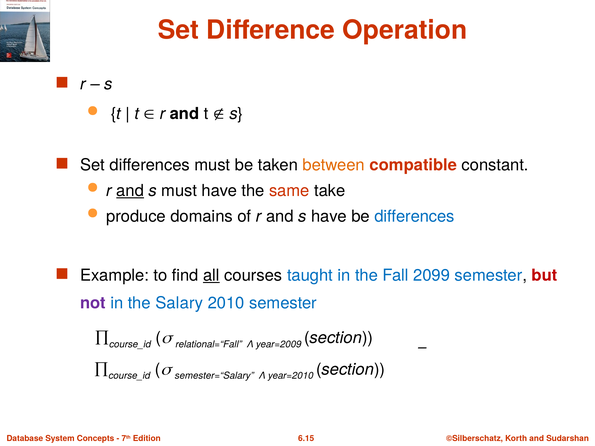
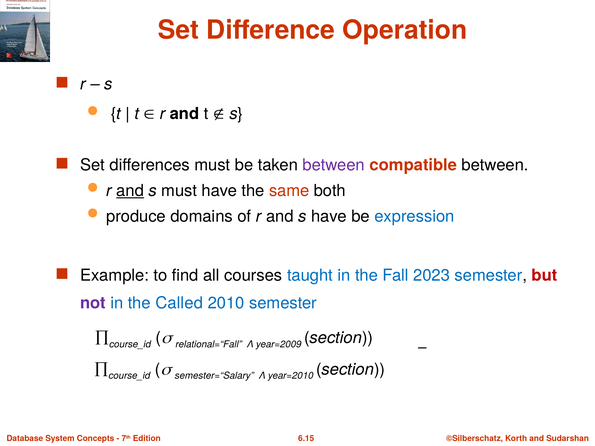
between at (334, 165) colour: orange -> purple
compatible constant: constant -> between
take: take -> both
be differences: differences -> expression
all underline: present -> none
2099: 2099 -> 2023
Salary: Salary -> Called
